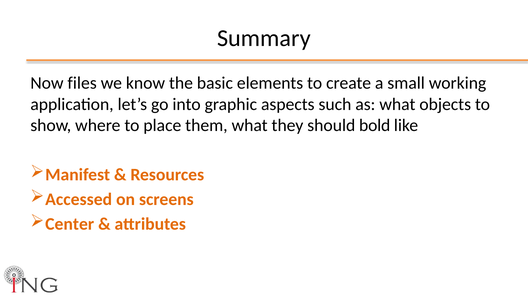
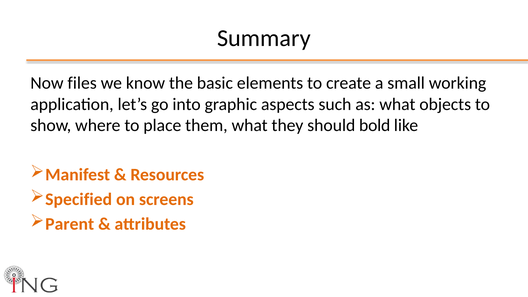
Accessed: Accessed -> Specified
Center: Center -> Parent
